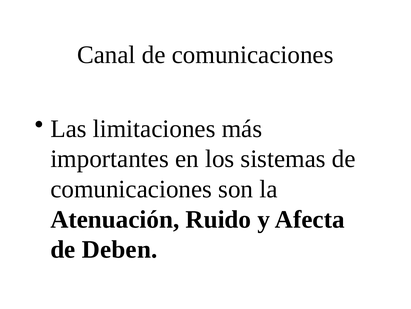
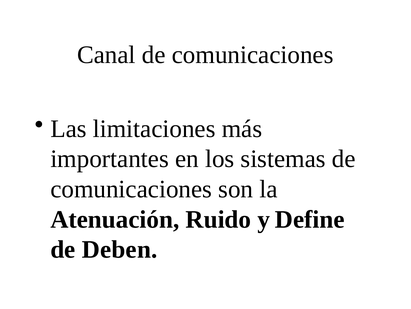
Afecta: Afecta -> Define
